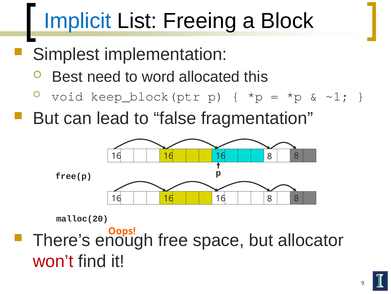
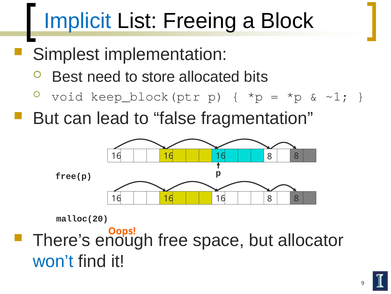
word: word -> store
this: this -> bits
won’t colour: red -> blue
